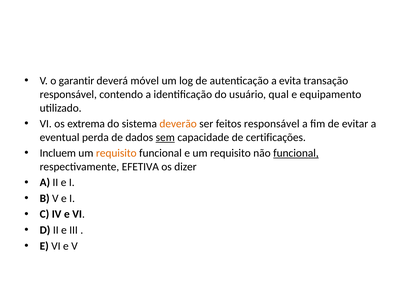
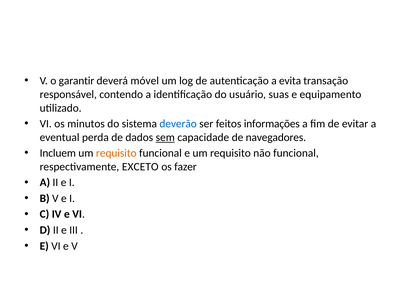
qual: qual -> suas
extrema: extrema -> minutos
deverão colour: orange -> blue
feitos responsável: responsável -> informações
certificações: certificações -> navegadores
funcional at (296, 153) underline: present -> none
EFETIVA: EFETIVA -> EXCETO
dizer: dizer -> fazer
